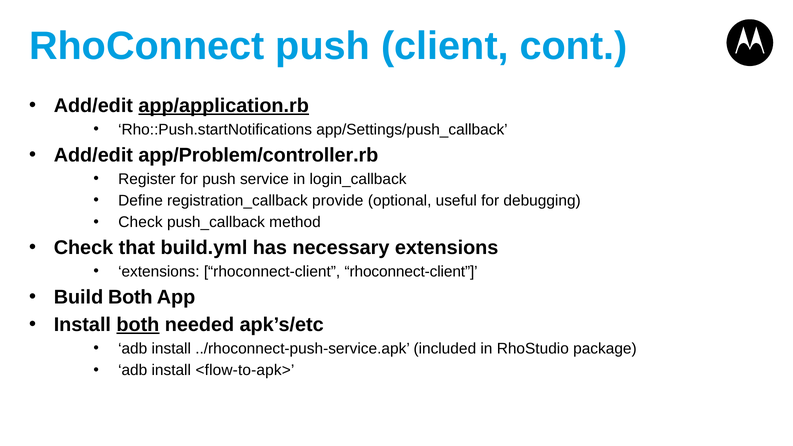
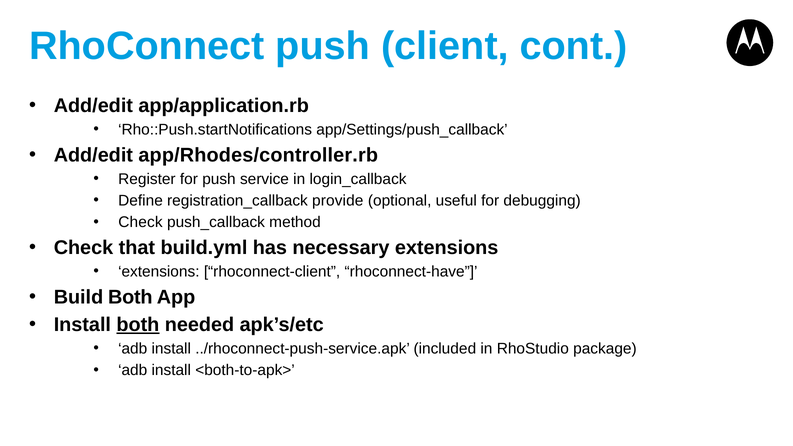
app/application.rb underline: present -> none
app/Problem/controller.rb: app/Problem/controller.rb -> app/Rhodes/controller.rb
rhoconnect-client rhoconnect-client: rhoconnect-client -> rhoconnect-have
<flow-to-apk>: <flow-to-apk> -> <both-to-apk>
